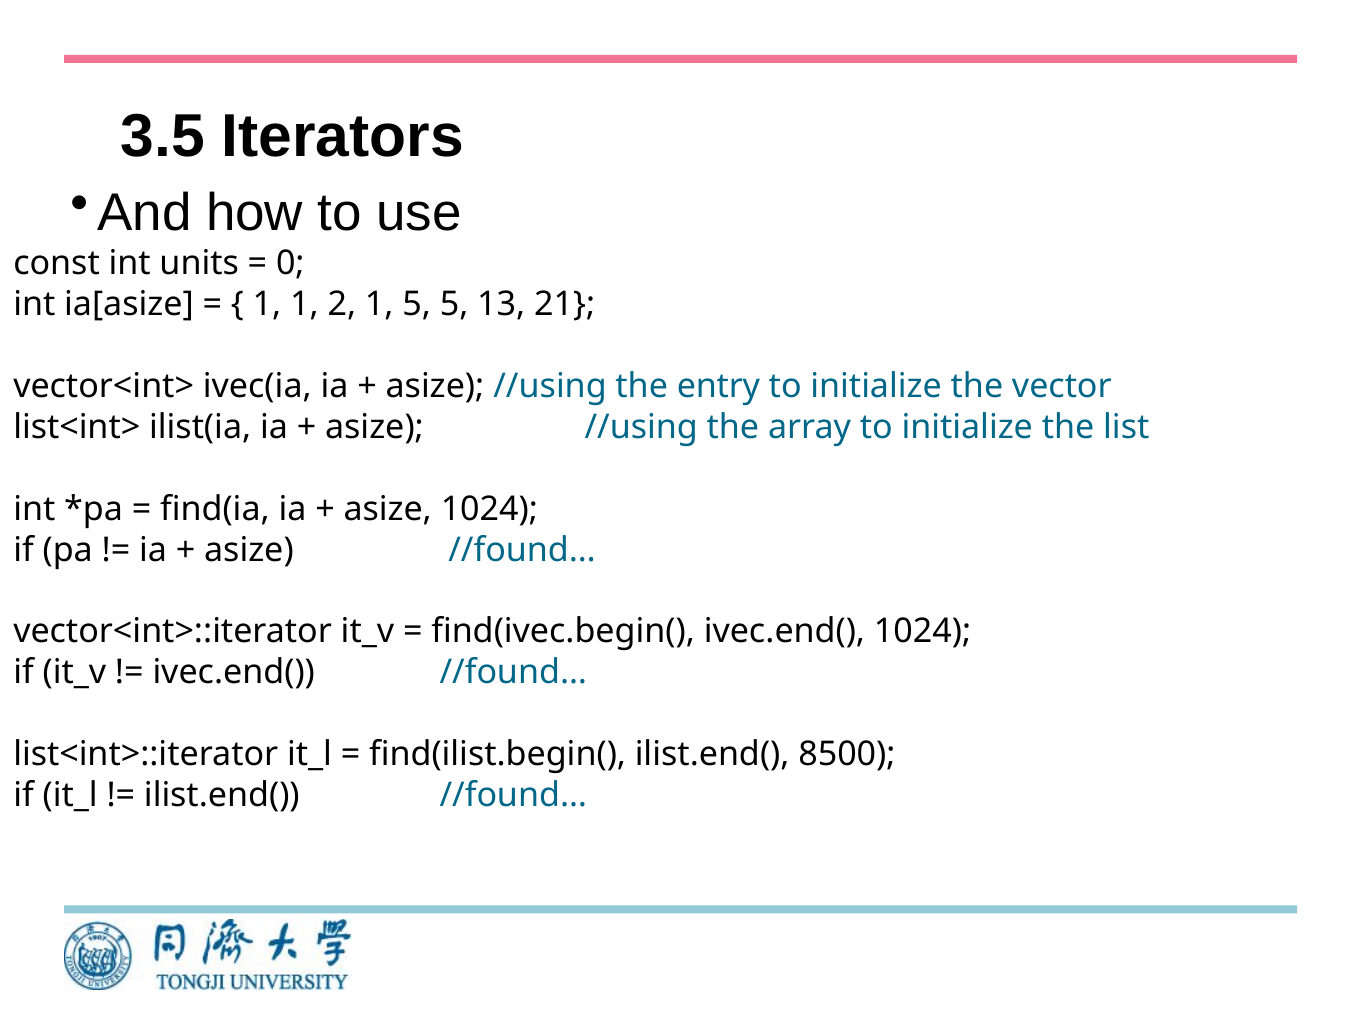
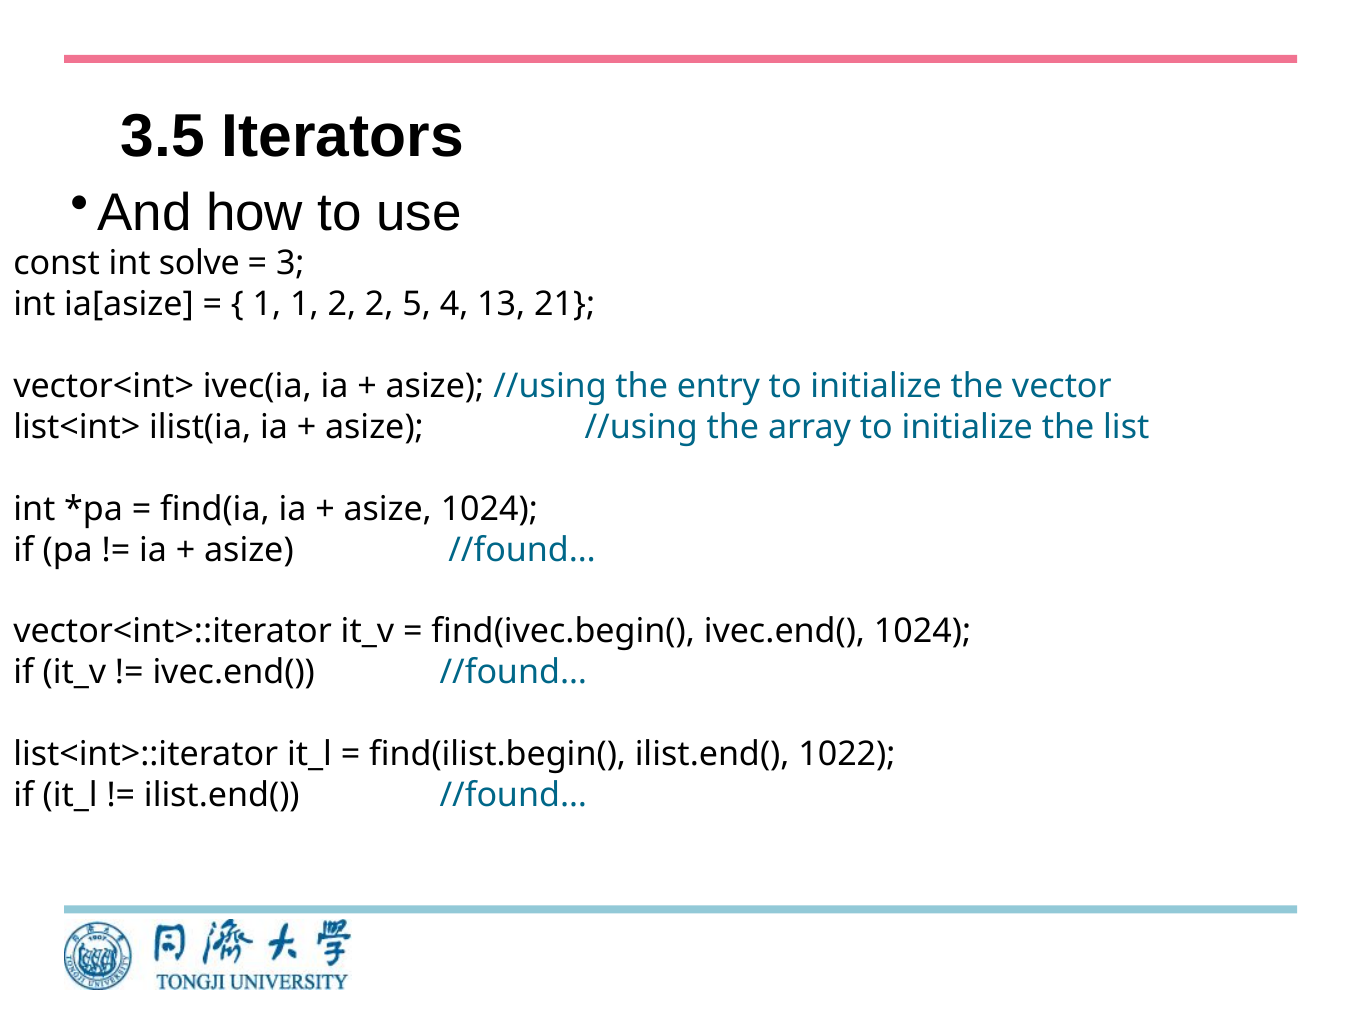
units: units -> solve
0: 0 -> 3
2 1: 1 -> 2
5 5: 5 -> 4
8500: 8500 -> 1022
